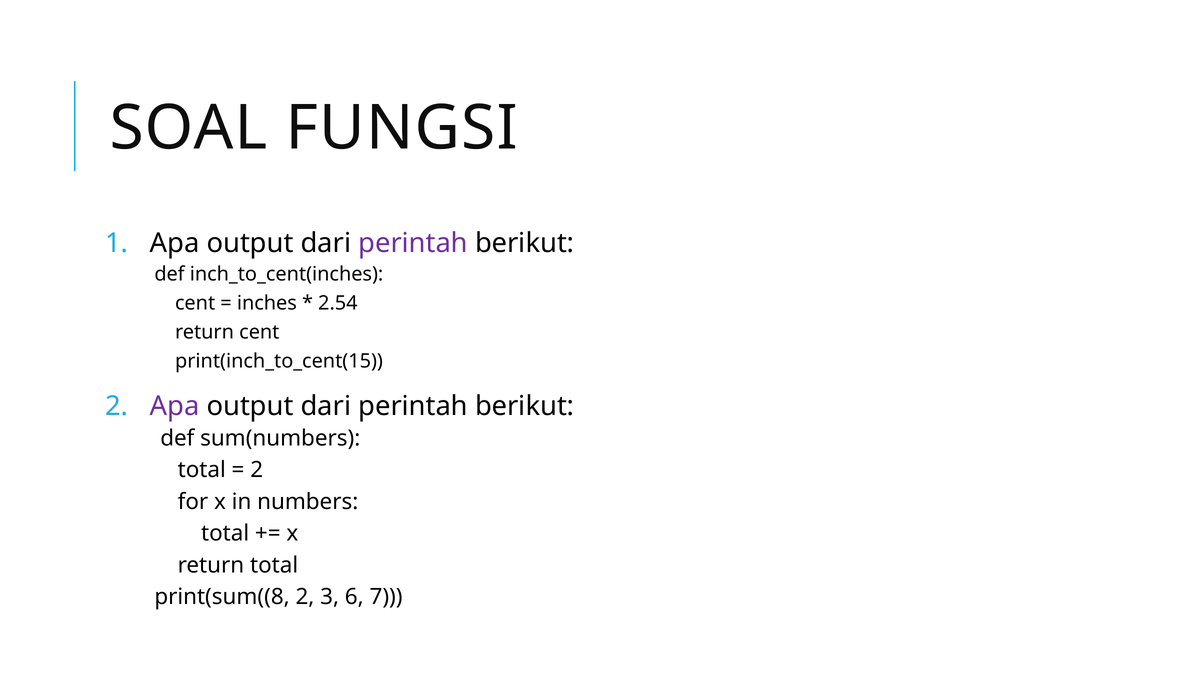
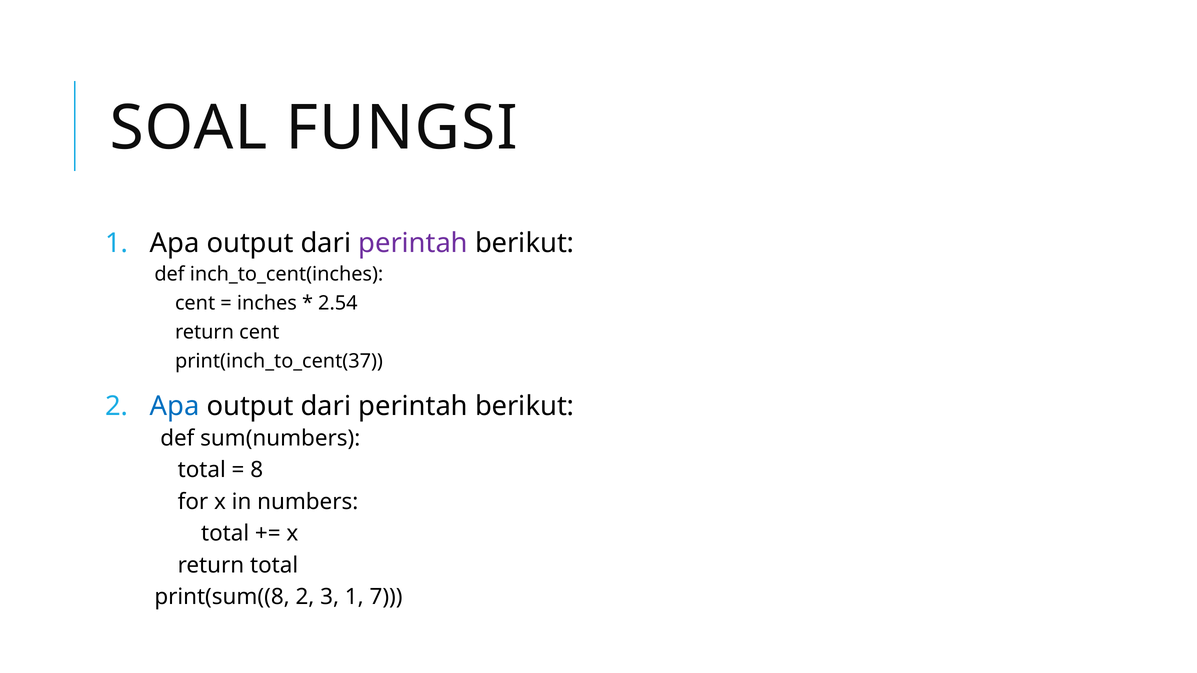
print(inch_to_cent(15: print(inch_to_cent(15 -> print(inch_to_cent(37
Apa at (175, 407) colour: purple -> blue
2 at (257, 470): 2 -> 8
3 6: 6 -> 1
